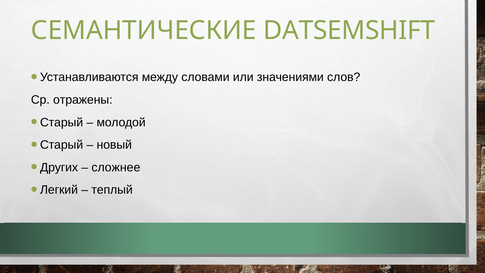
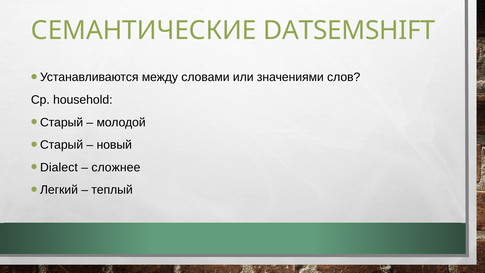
отражены: отражены -> household
Других: Других -> Dialect
